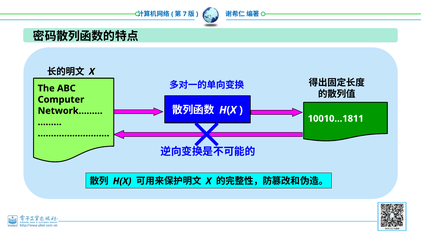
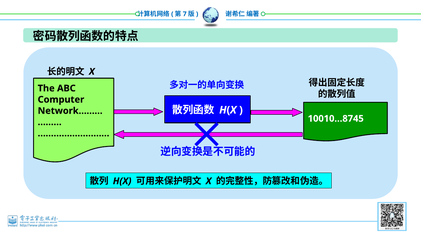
10010…1811: 10010…1811 -> 10010…8745
